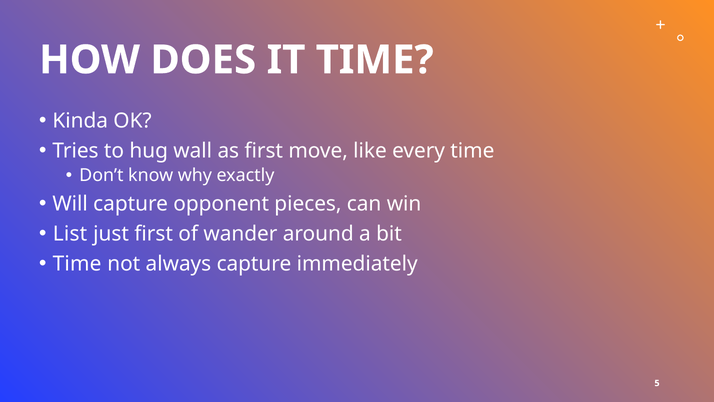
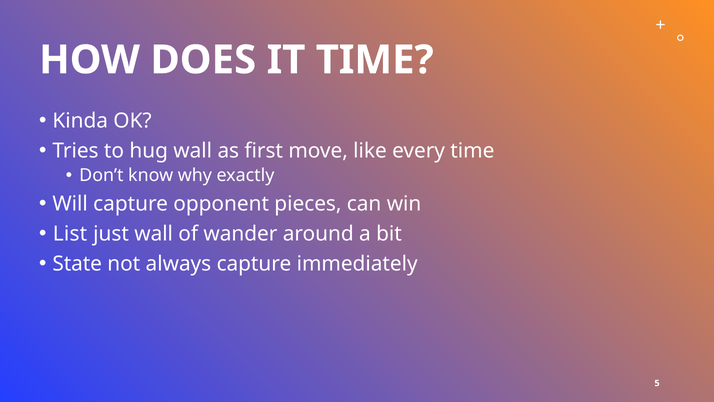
just first: first -> wall
Time at (77, 263): Time -> State
